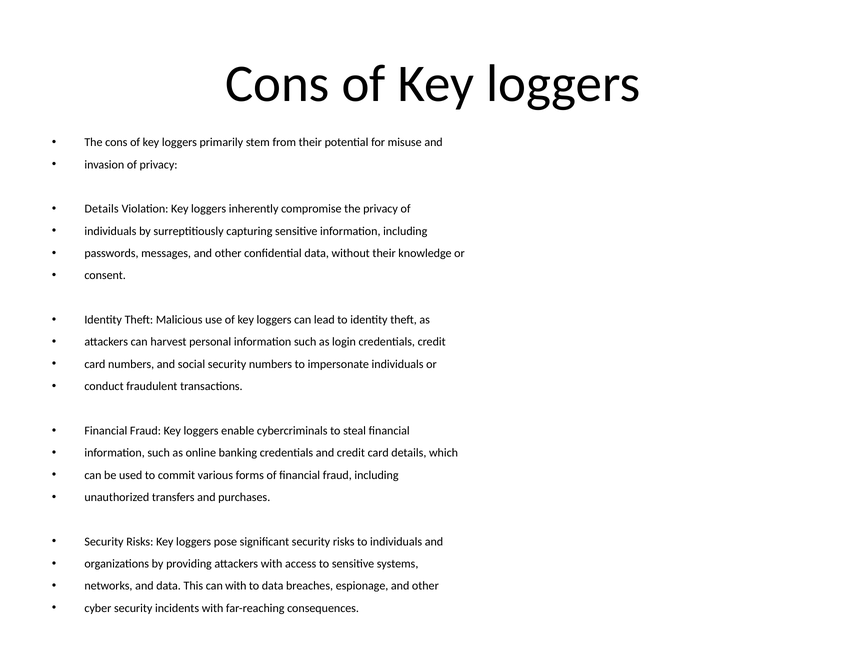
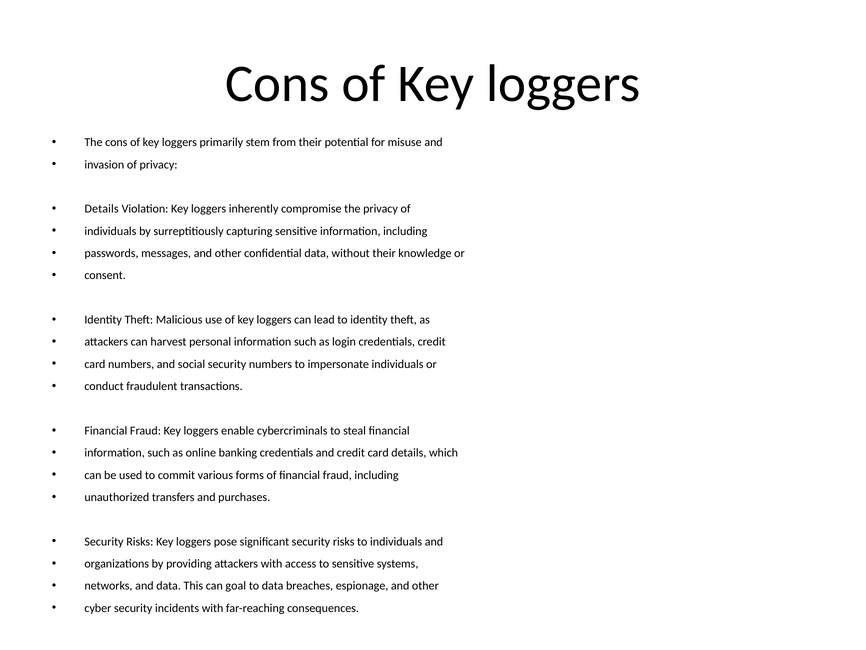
can with: with -> goal
